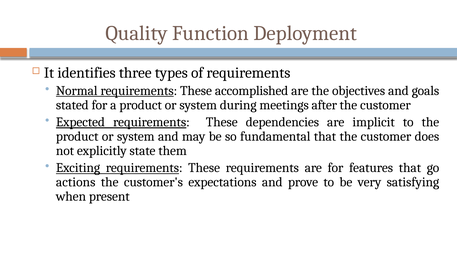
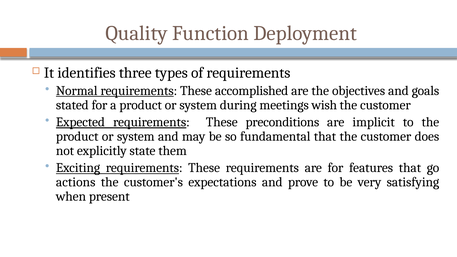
after: after -> wish
dependencies: dependencies -> preconditions
